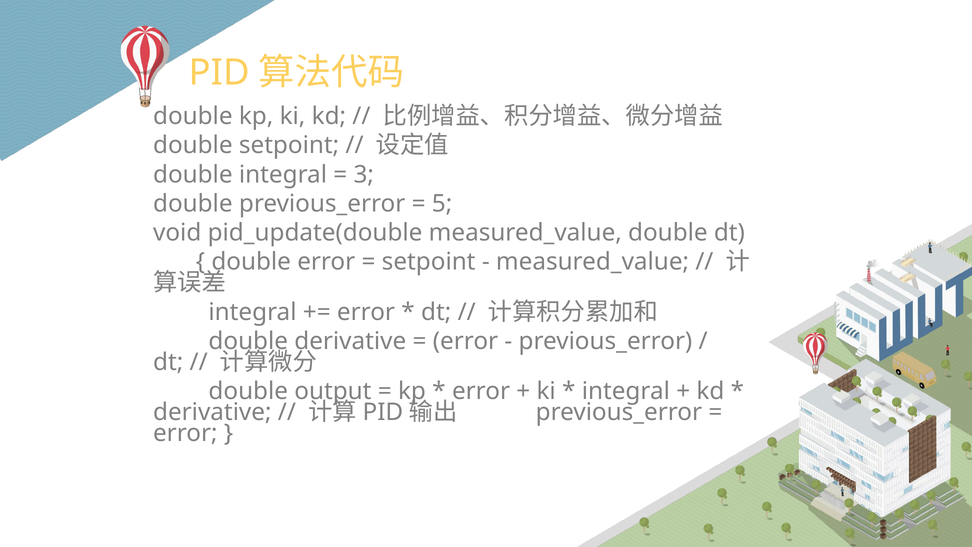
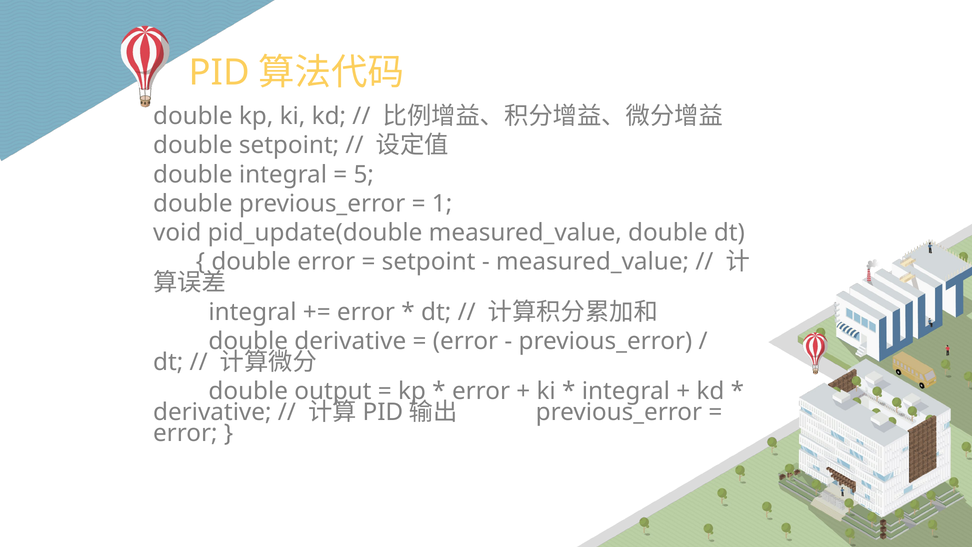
3: 3 -> 5
5: 5 -> 1
